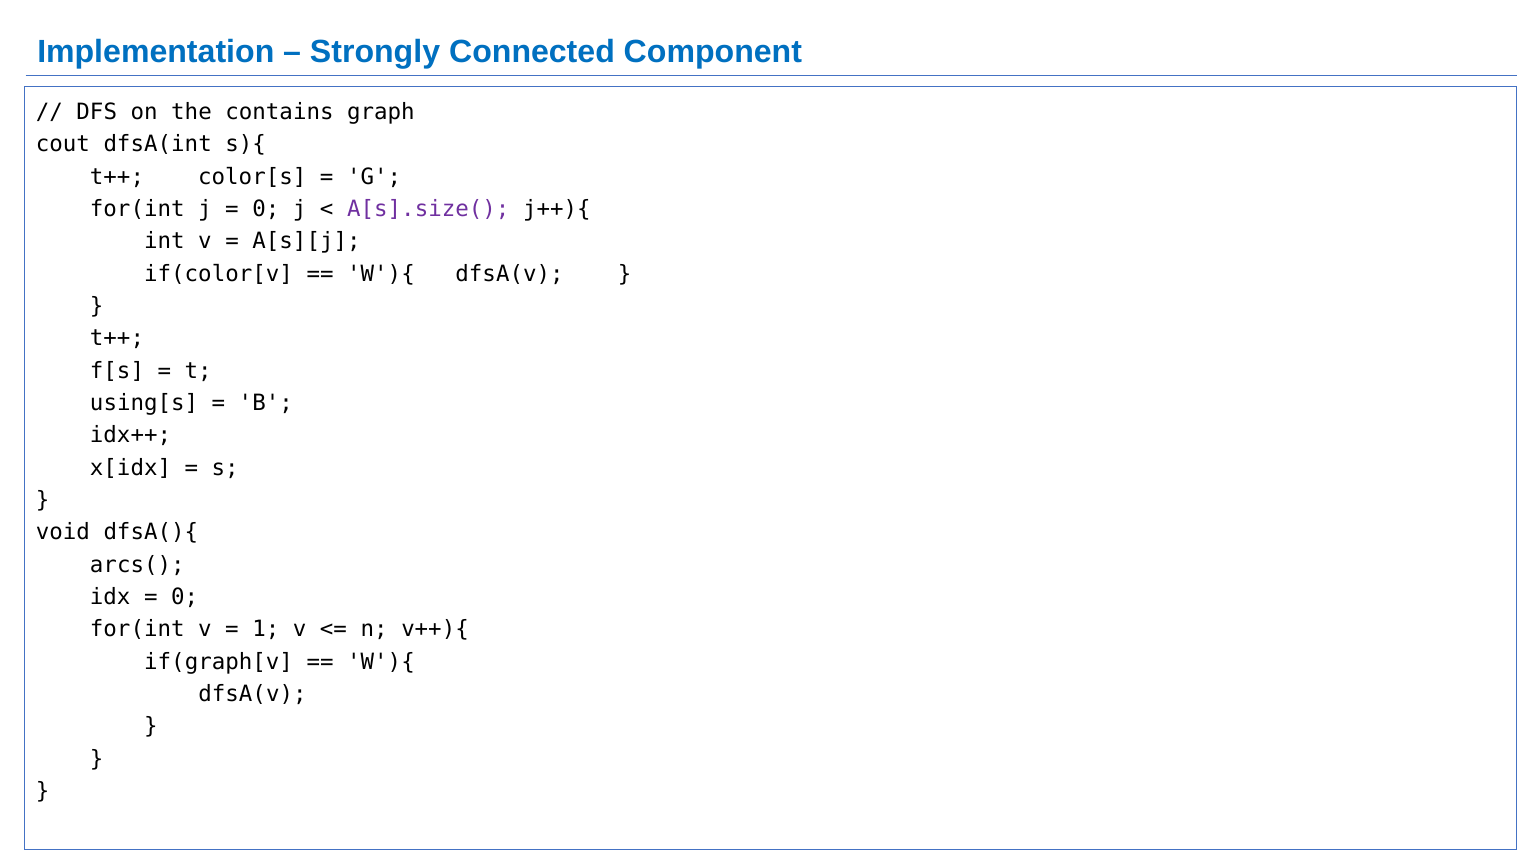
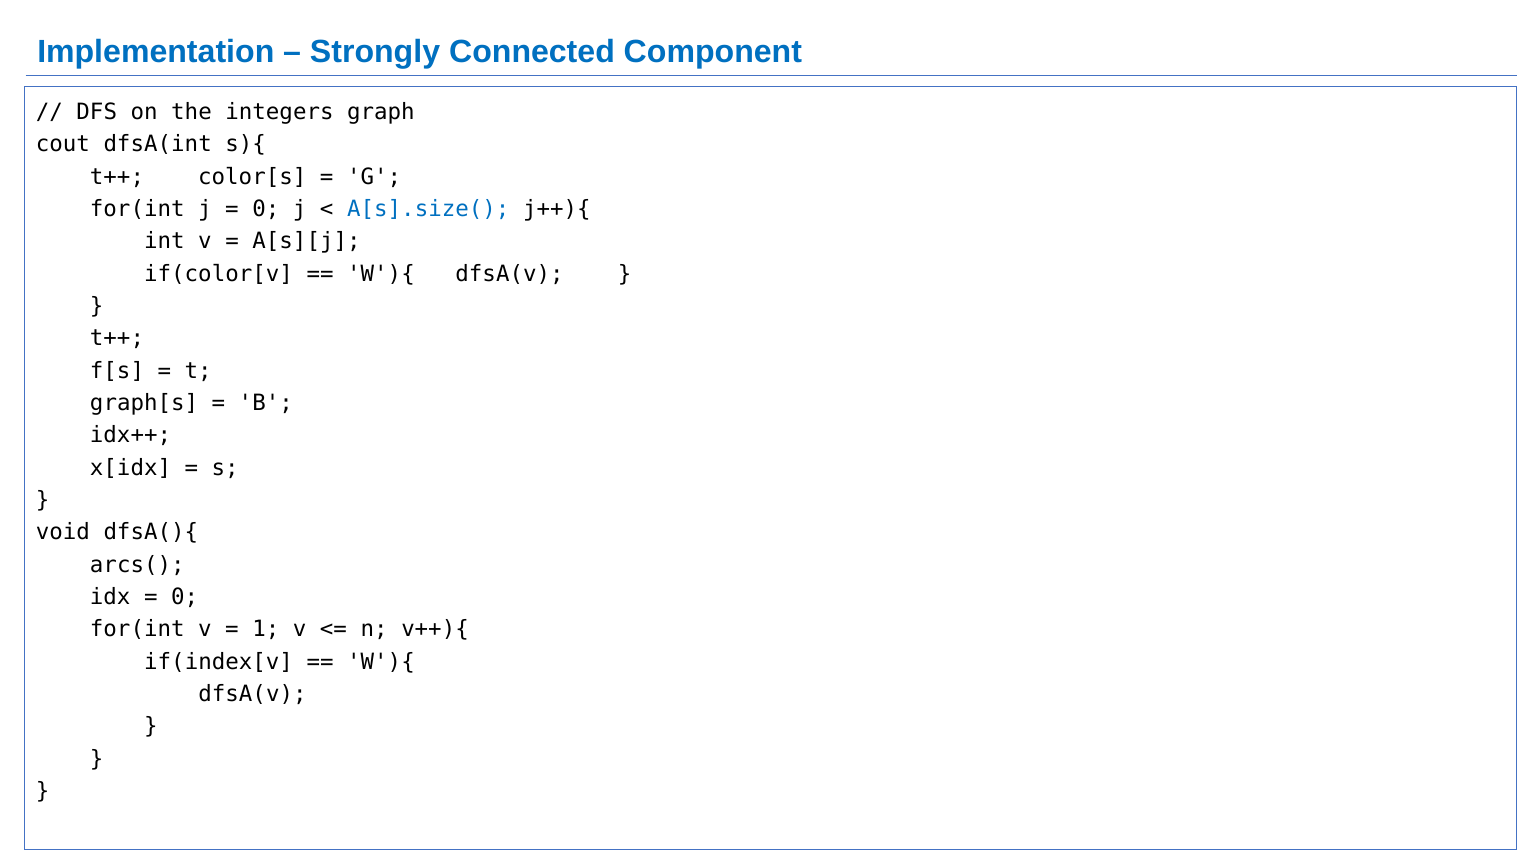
contains: contains -> integers
A[s].size( colour: purple -> blue
using[s: using[s -> graph[s
if(graph[v: if(graph[v -> if(index[v
